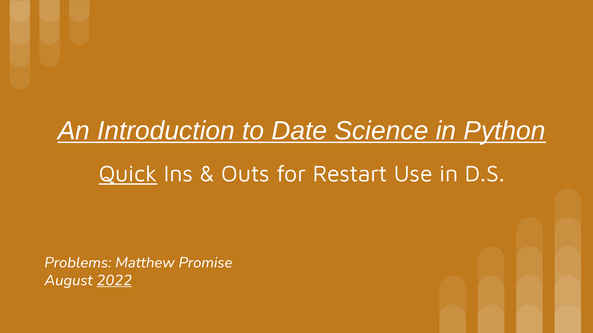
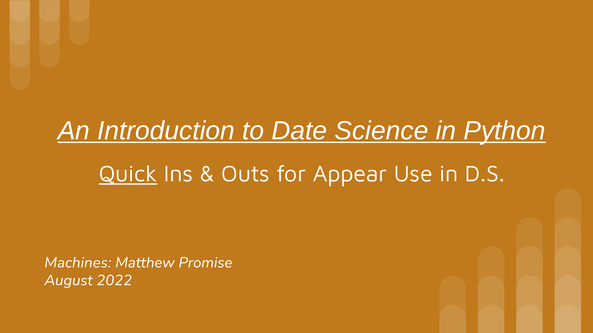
Restart: Restart -> Appear
Problems: Problems -> Machines
2022 underline: present -> none
